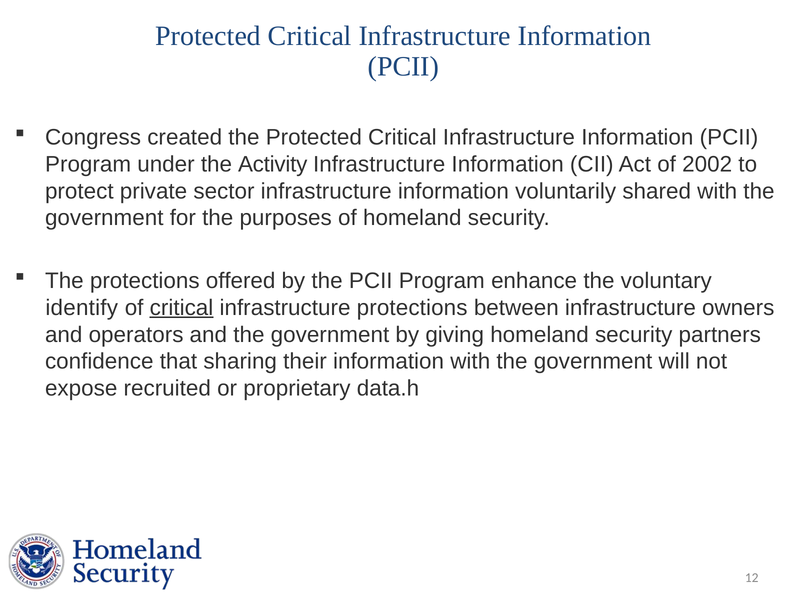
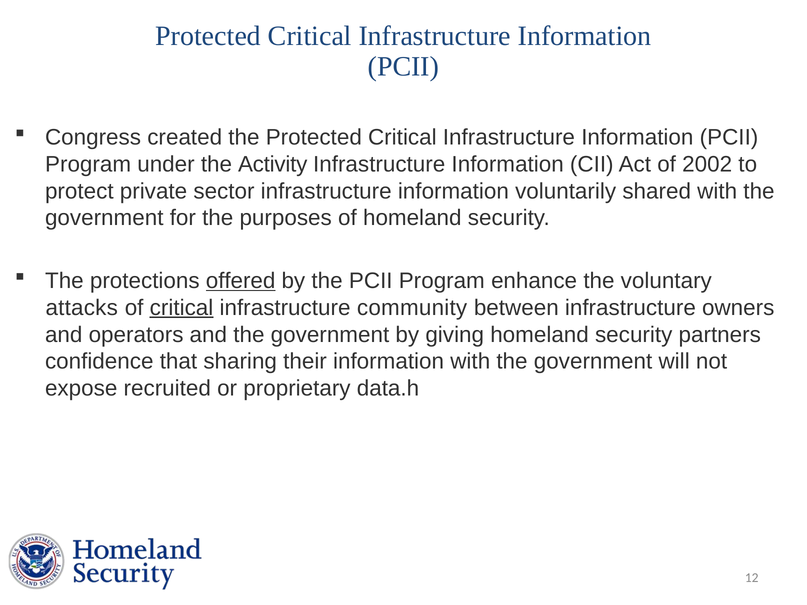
offered underline: none -> present
identify: identify -> attacks
infrastructure protections: protections -> community
